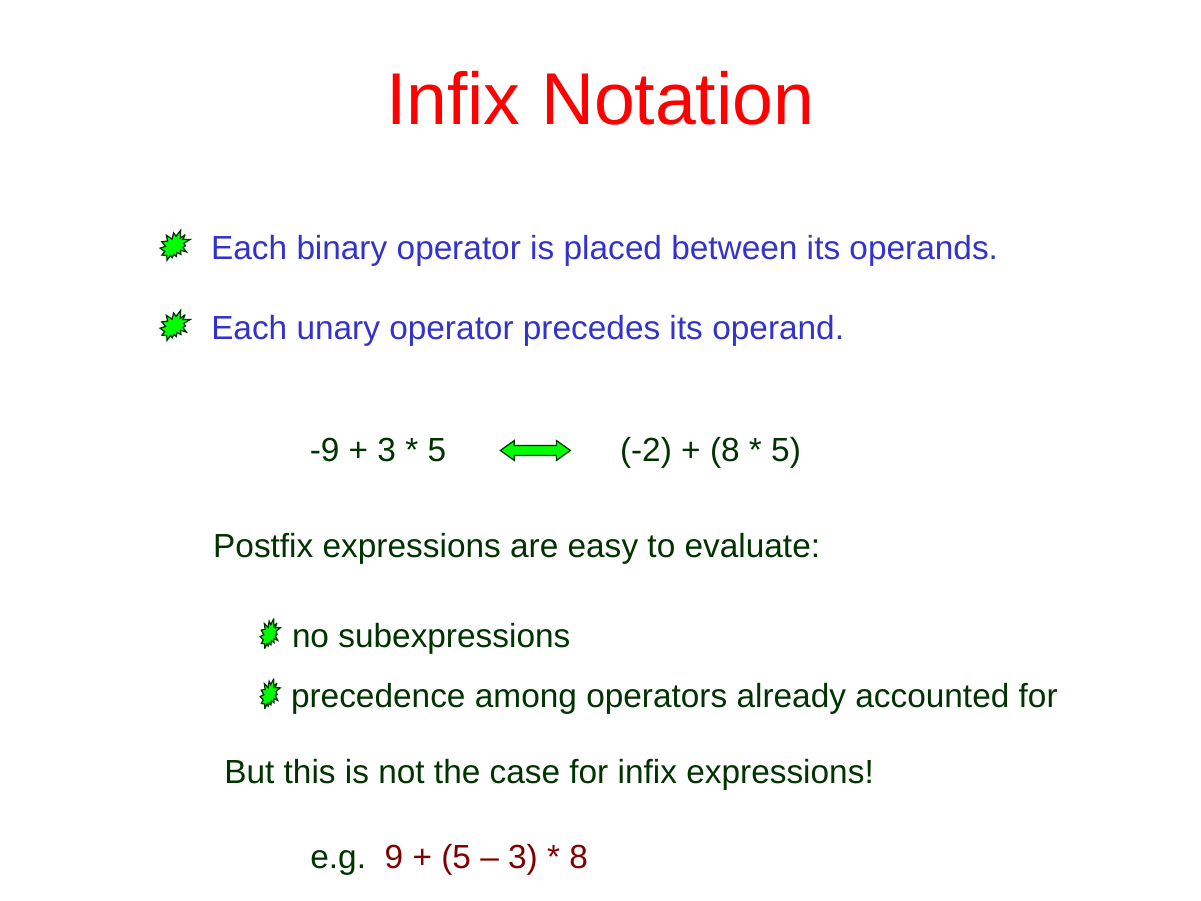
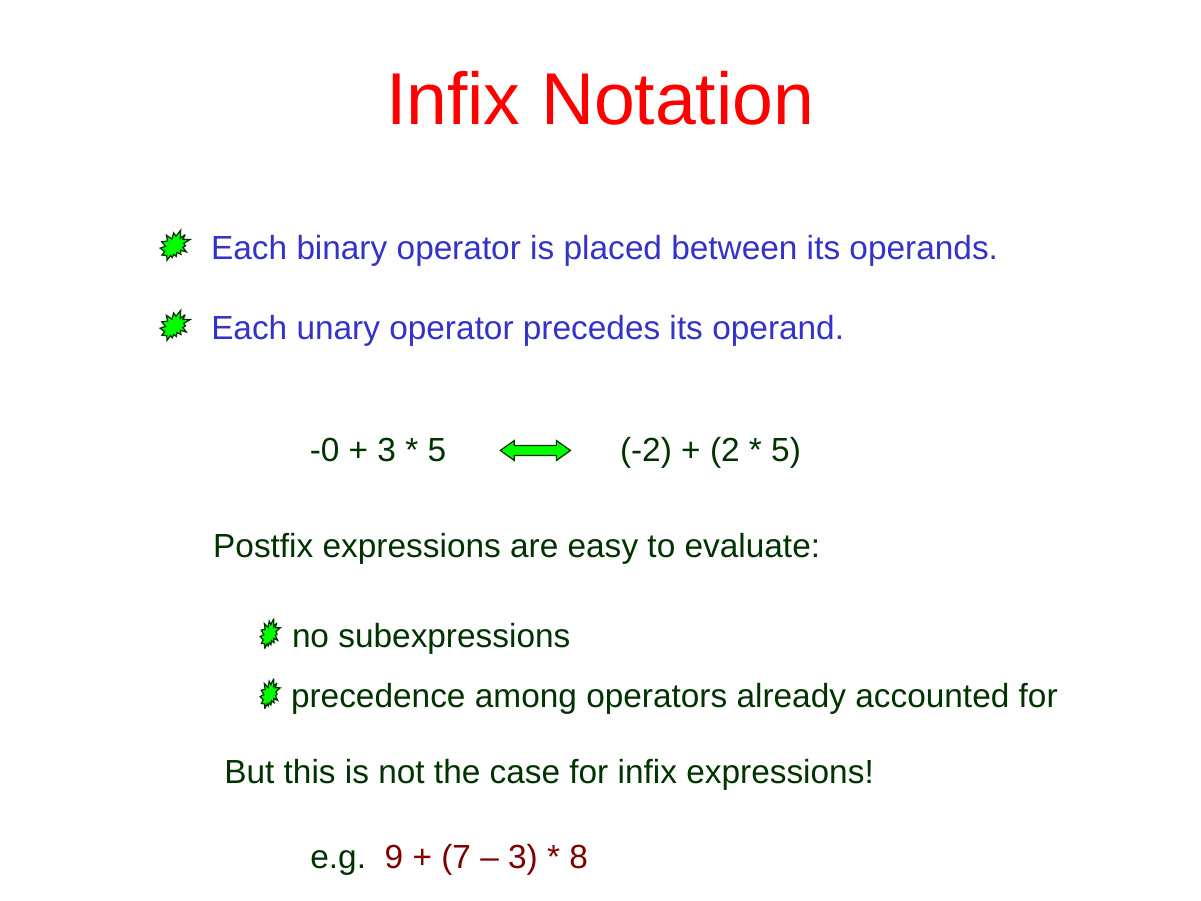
-9: -9 -> -0
8 at (725, 450): 8 -> 2
5 at (456, 857): 5 -> 7
